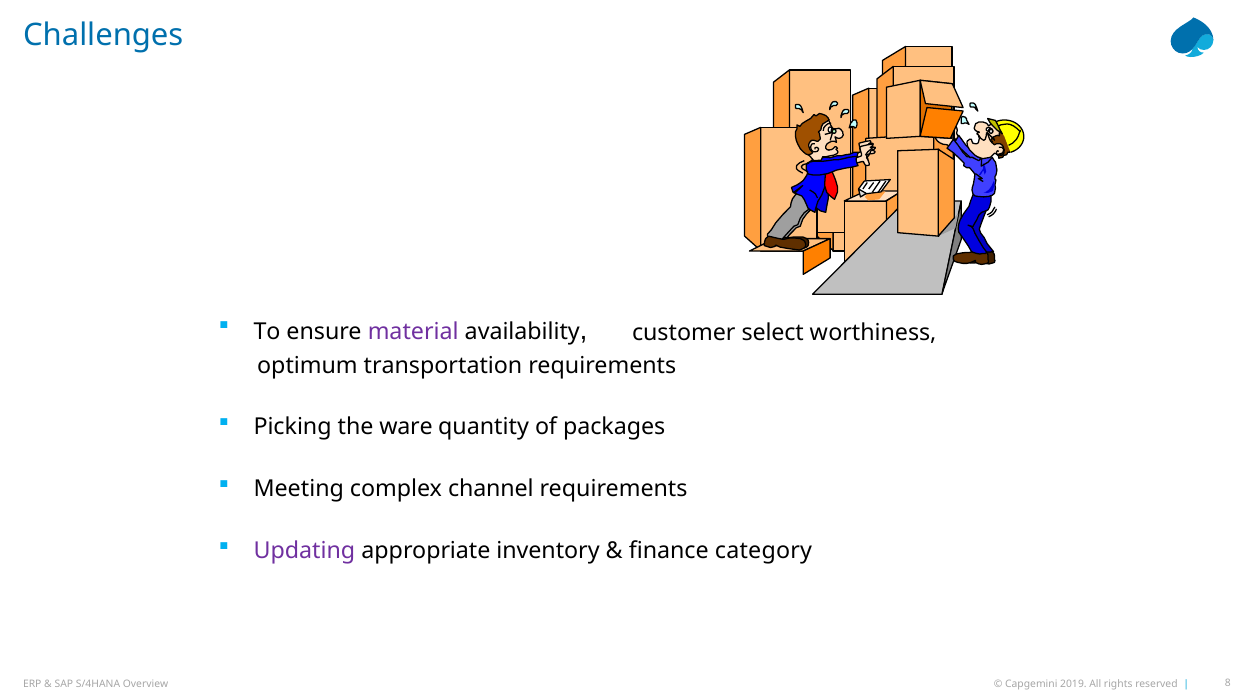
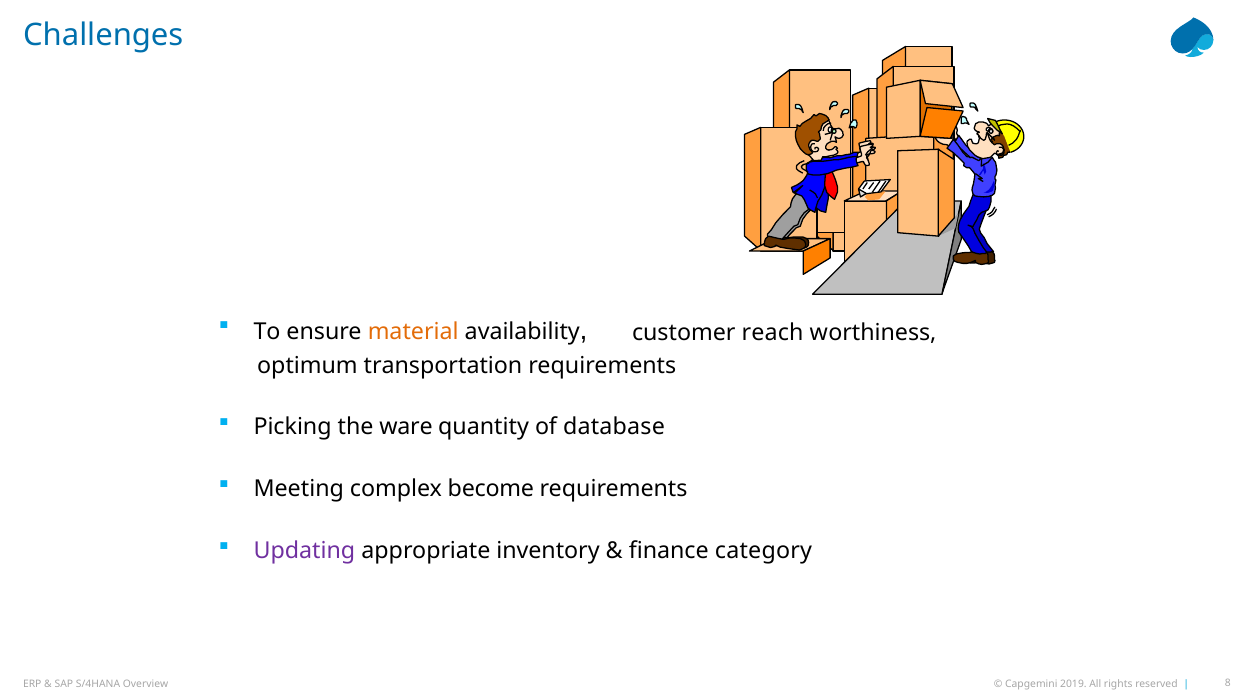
material colour: purple -> orange
select: select -> reach
packages: packages -> database
channel: channel -> become
